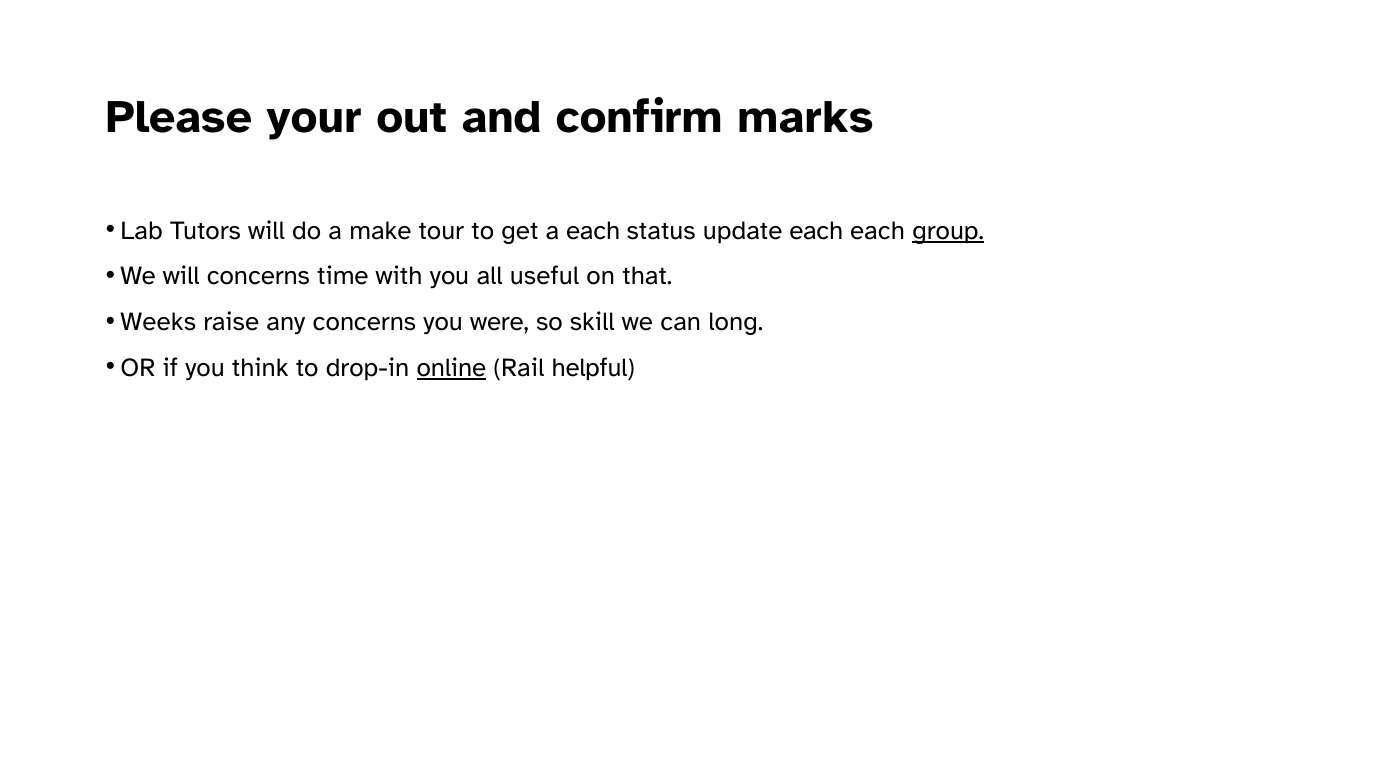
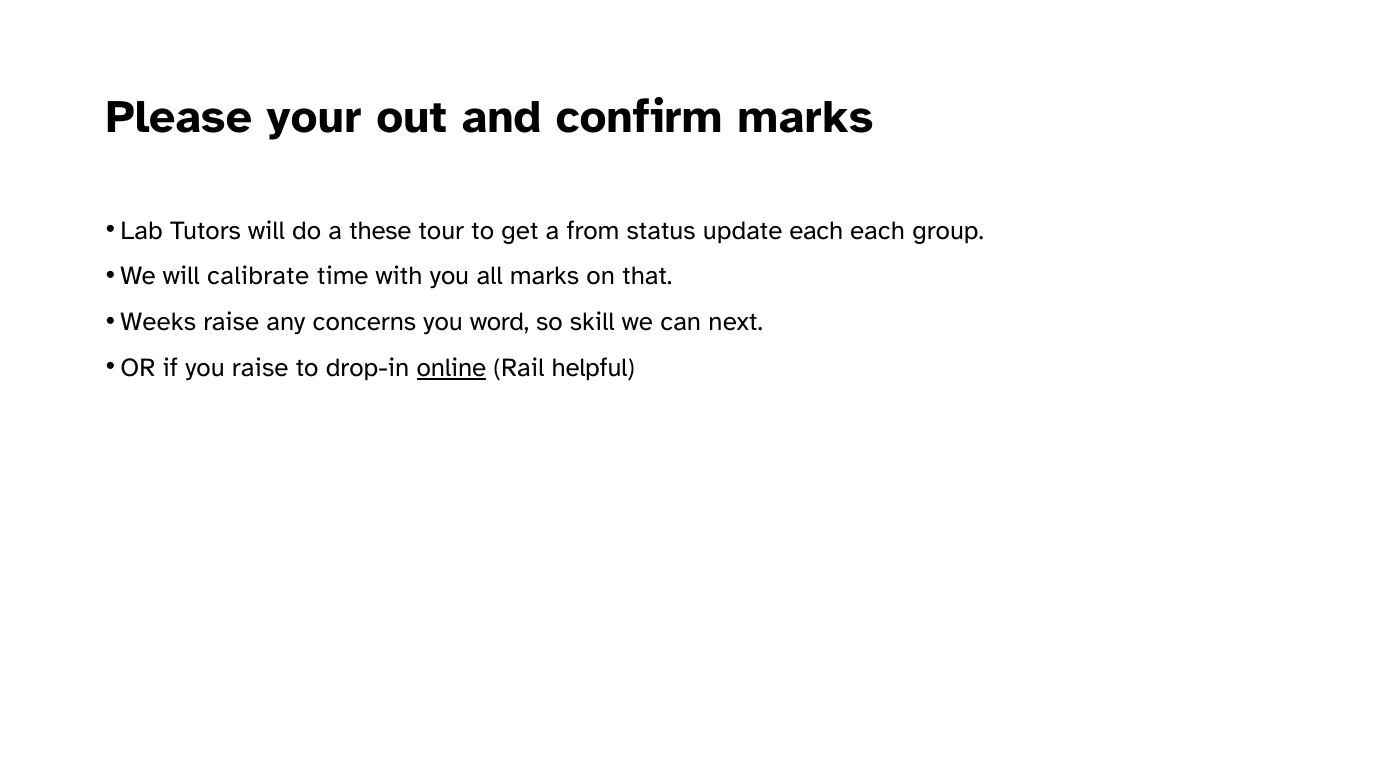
make: make -> these
a each: each -> from
group underline: present -> none
will concerns: concerns -> calibrate
all useful: useful -> marks
were: were -> word
long: long -> next
you think: think -> raise
